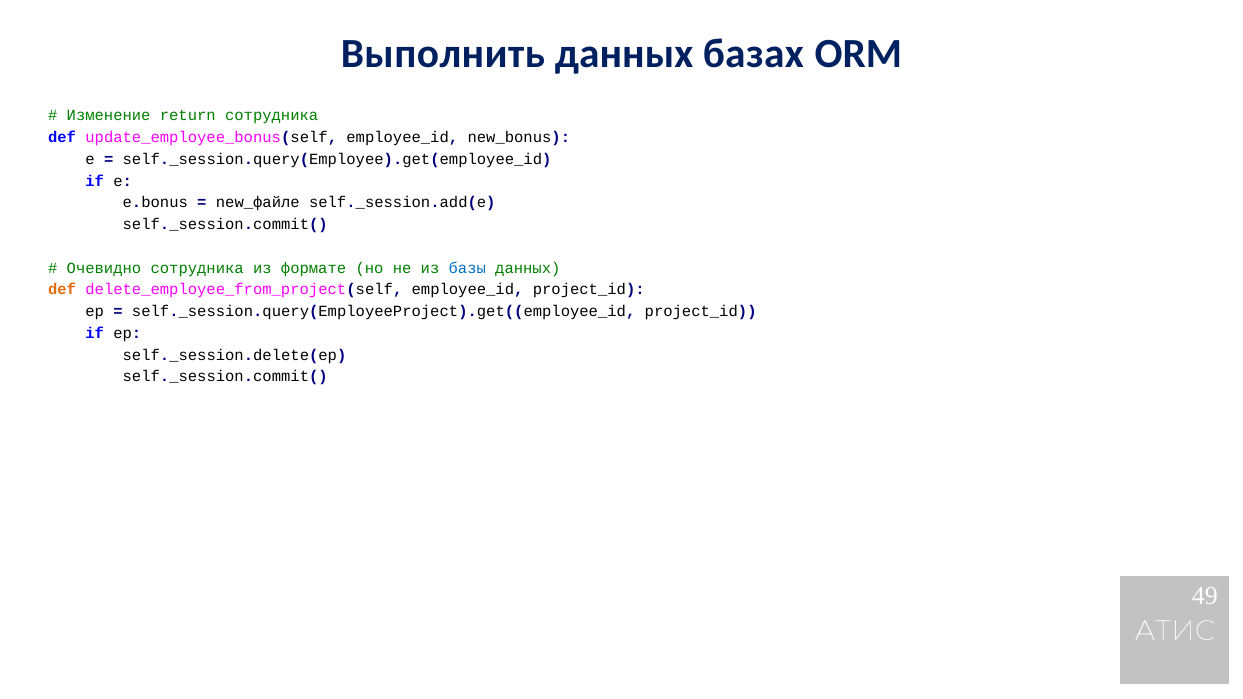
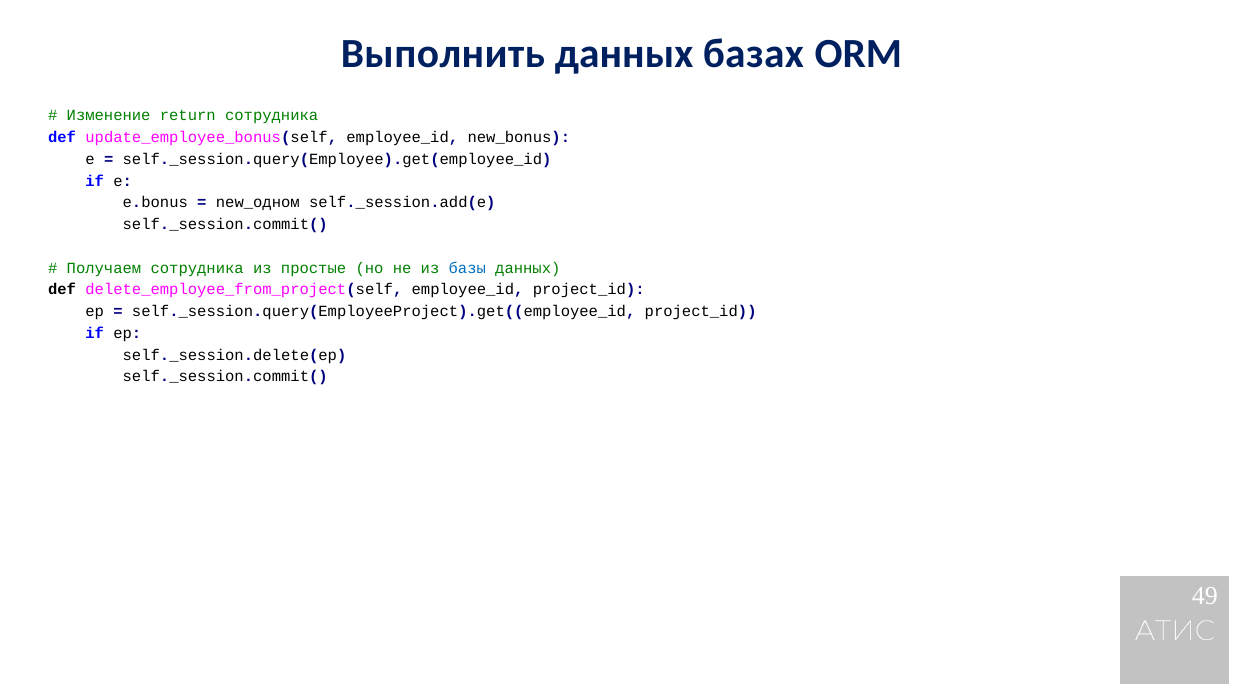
new_файле: new_файле -> new_одном
Очевидно: Очевидно -> Получаем
формате: формате -> простые
def at (62, 290) colour: orange -> black
